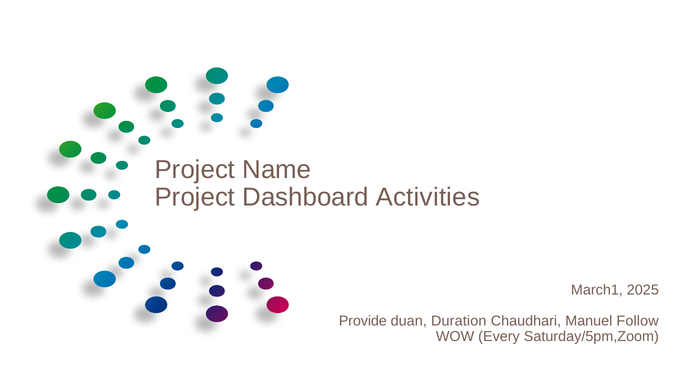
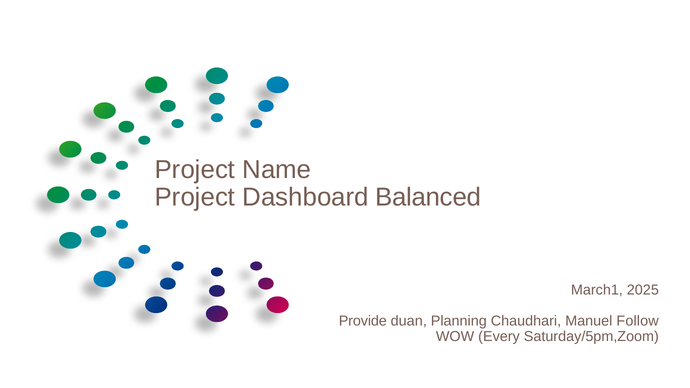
Activities: Activities -> Balanced
Duration: Duration -> Planning
